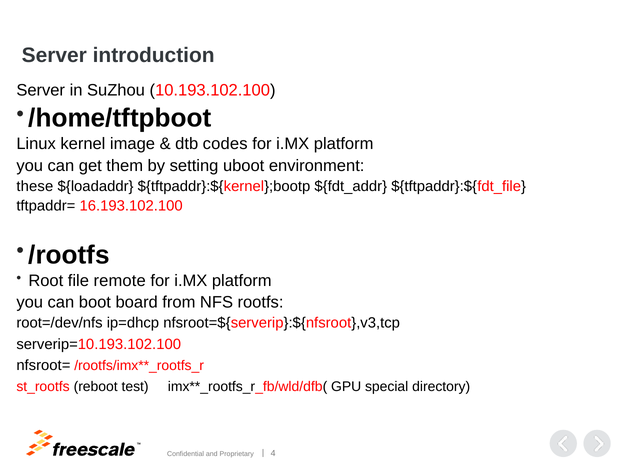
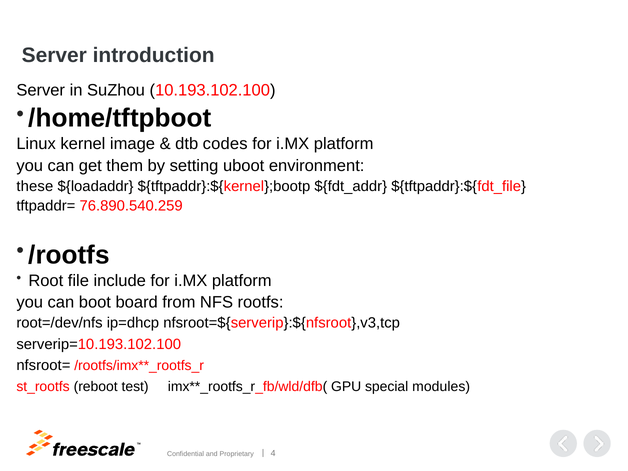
16.193.102.100: 16.193.102.100 -> 76.890.540.259
remote: remote -> include
directory: directory -> modules
